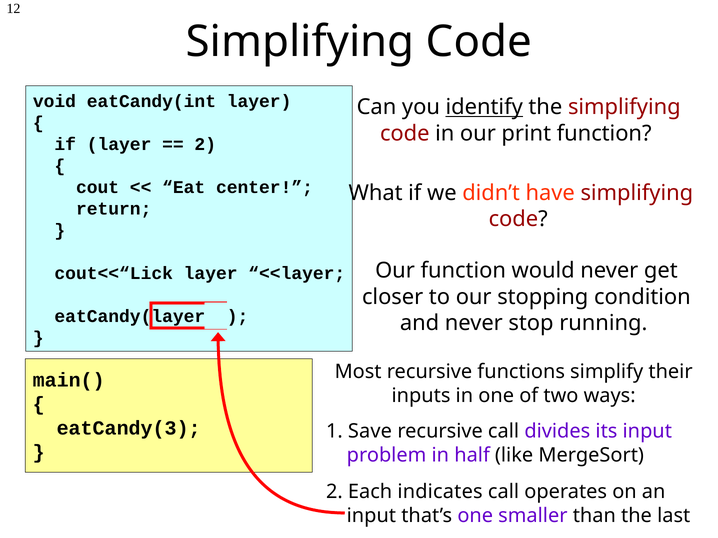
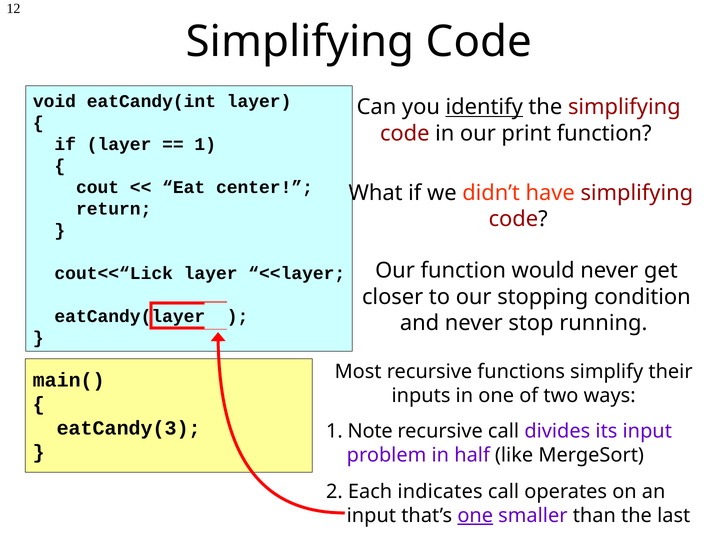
2 at (205, 144): 2 -> 1
Save: Save -> Note
one at (475, 516) underline: none -> present
